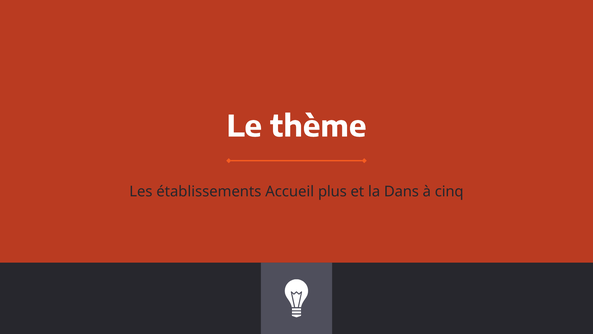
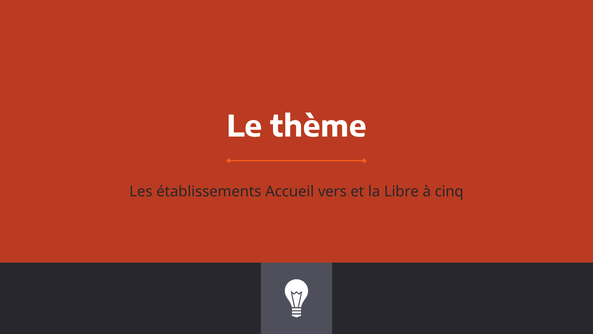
plus: plus -> vers
Dans: Dans -> Libre
